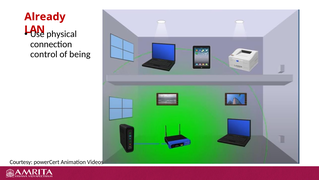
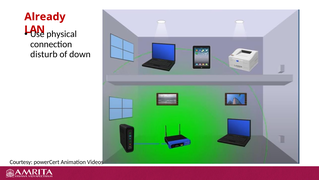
control: control -> disturb
being: being -> down
